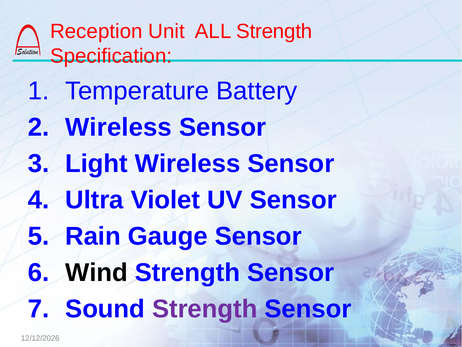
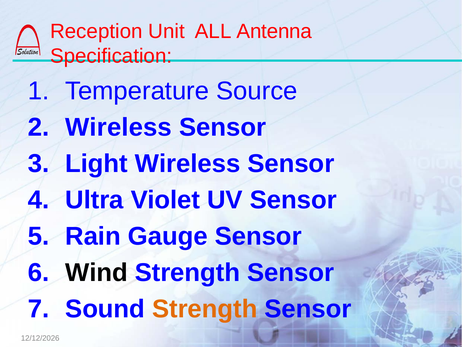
ALL Strength: Strength -> Antenna
Battery: Battery -> Source
Strength at (205, 309) colour: purple -> orange
